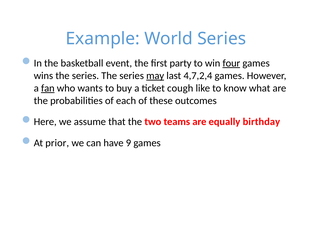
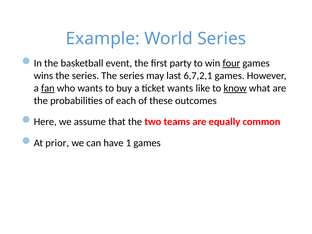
may underline: present -> none
4,7,2,4: 4,7,2,4 -> 6,7,2,1
ticket cough: cough -> wants
know underline: none -> present
birthday: birthday -> common
9: 9 -> 1
